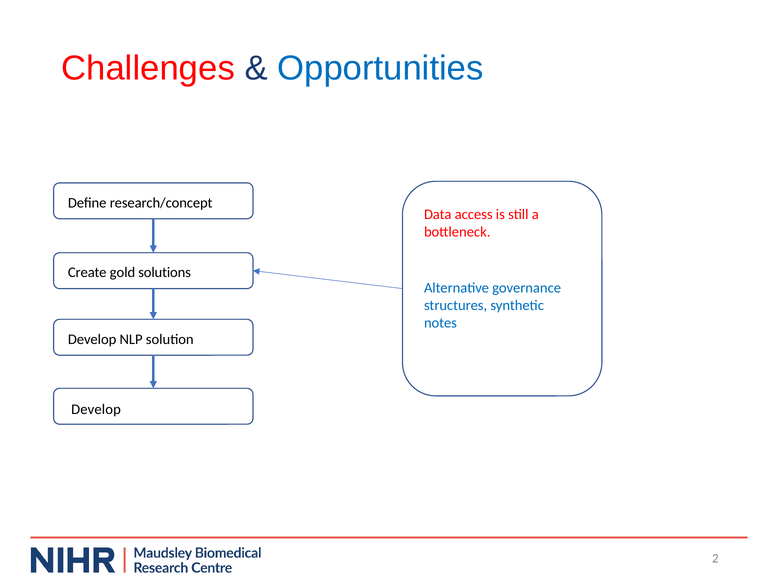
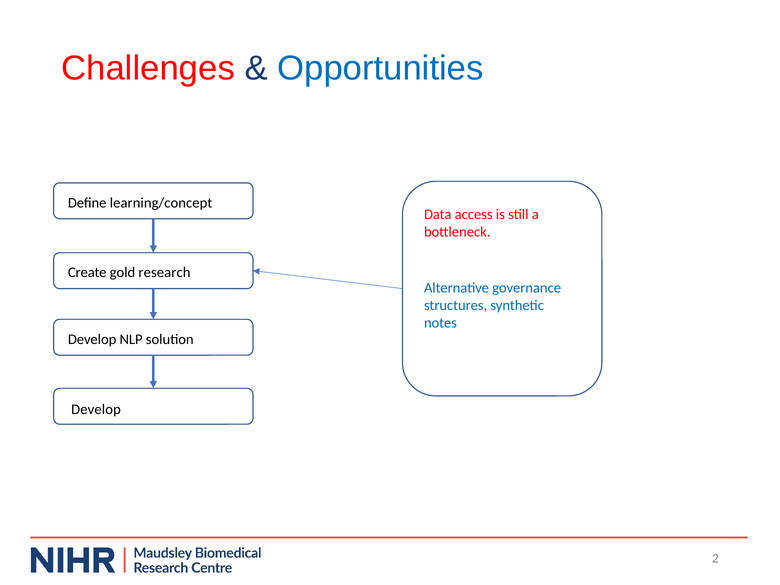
research/concept: research/concept -> learning/concept
solutions: solutions -> research
